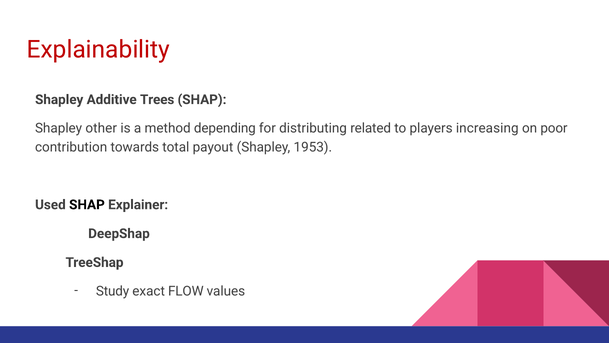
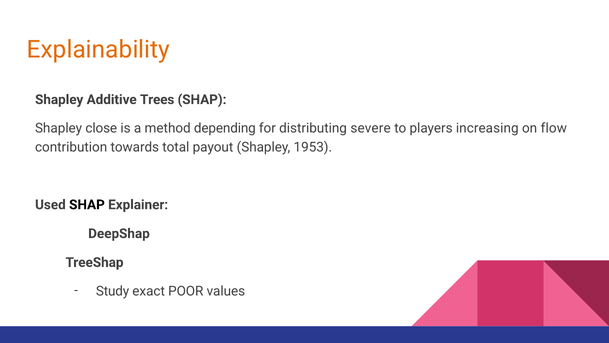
Explainability colour: red -> orange
other: other -> close
related: related -> severe
poor: poor -> flow
FLOW: FLOW -> POOR
